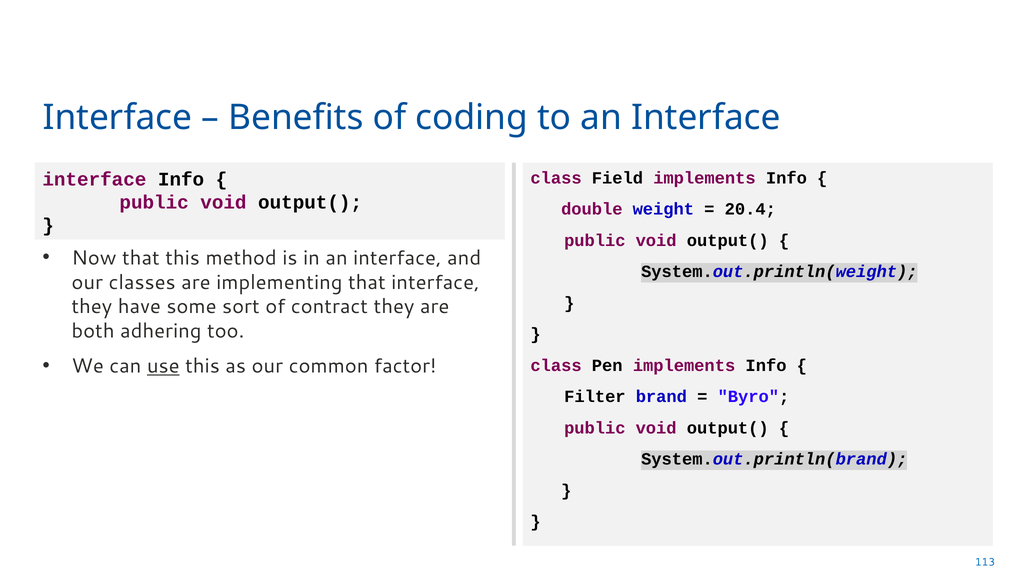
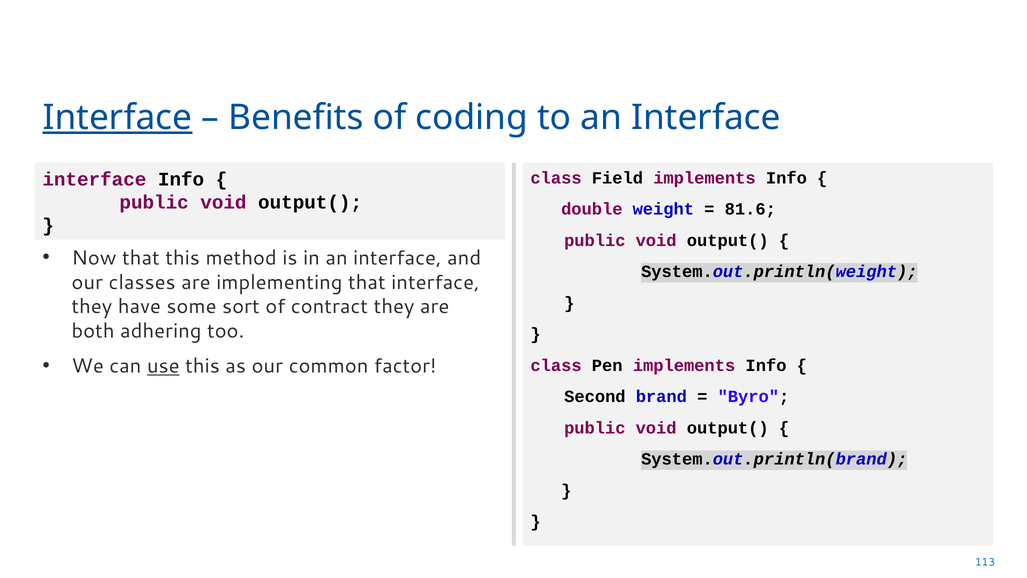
Interface at (117, 118) underline: none -> present
20.4: 20.4 -> 81.6
Filter: Filter -> Second
